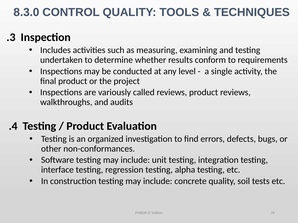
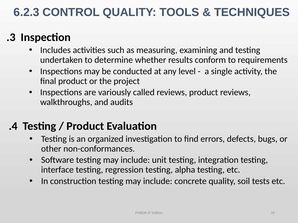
8.3.0: 8.3.0 -> 6.2.3
